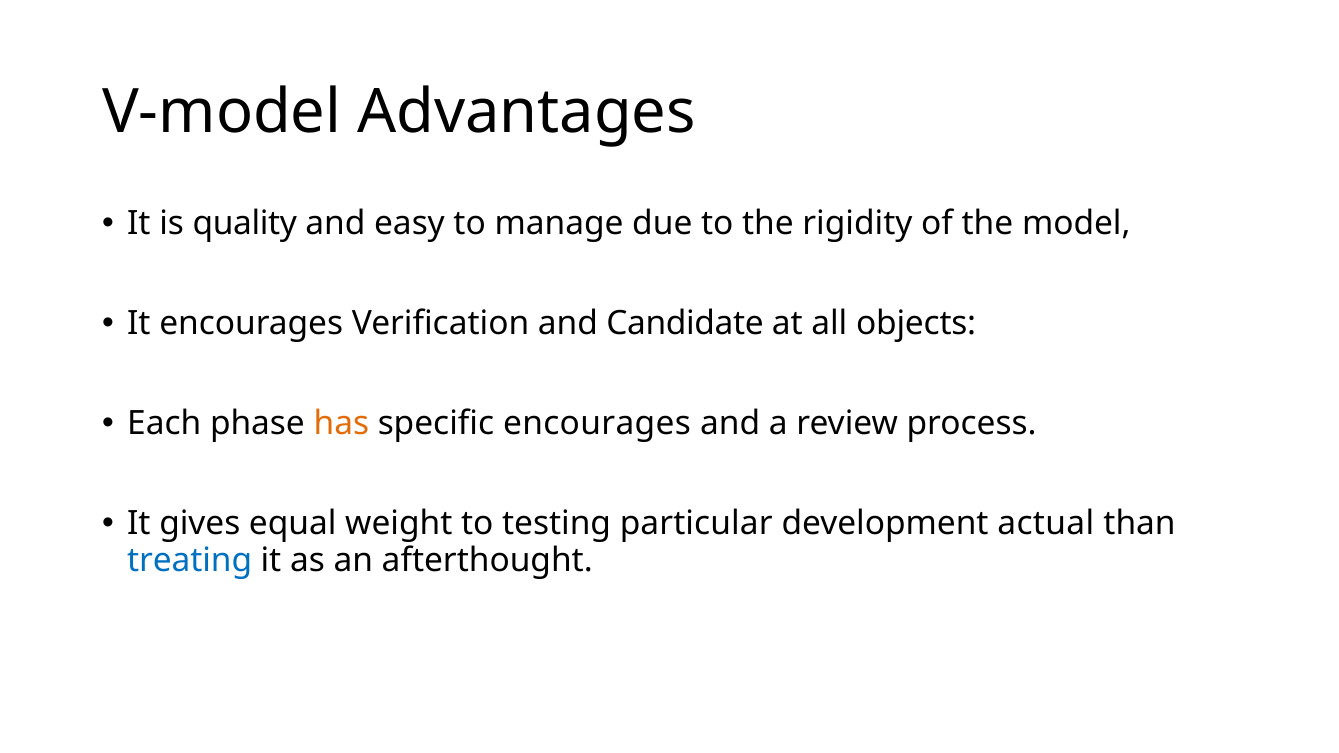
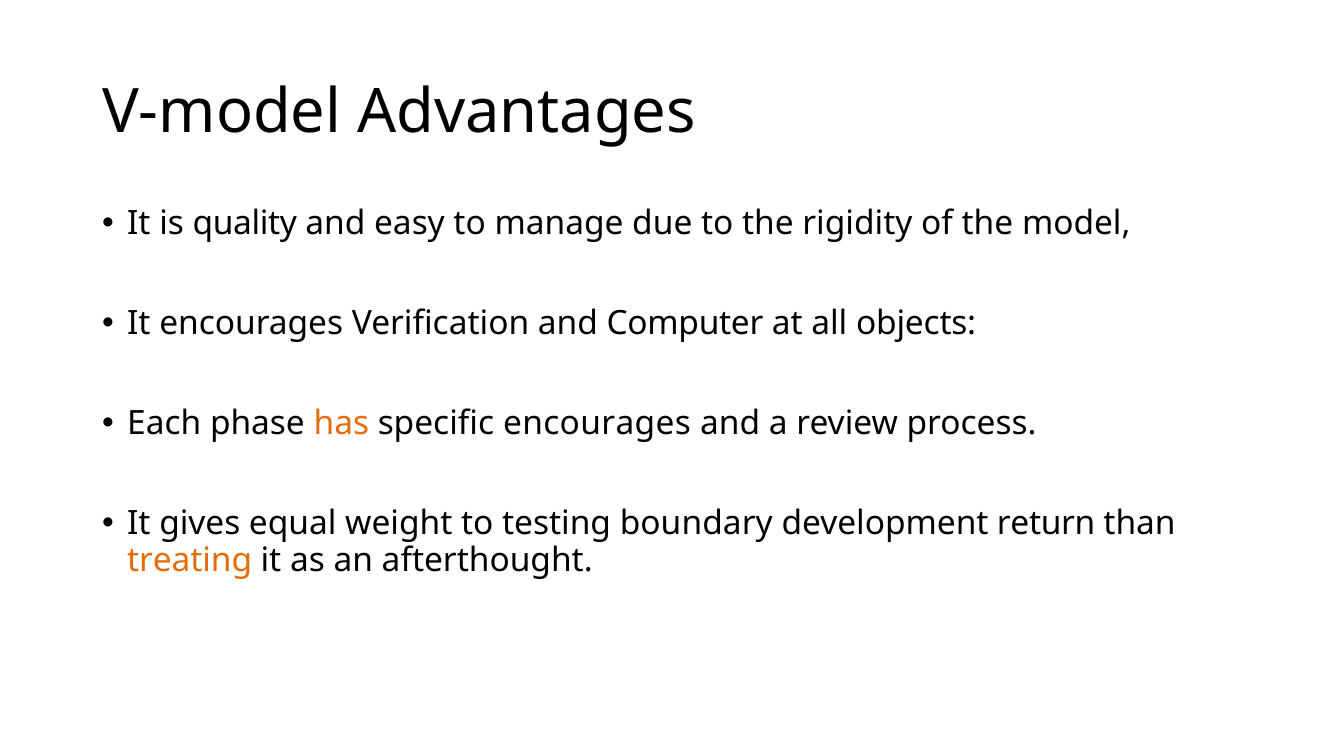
Candidate: Candidate -> Computer
particular: particular -> boundary
actual: actual -> return
treating colour: blue -> orange
